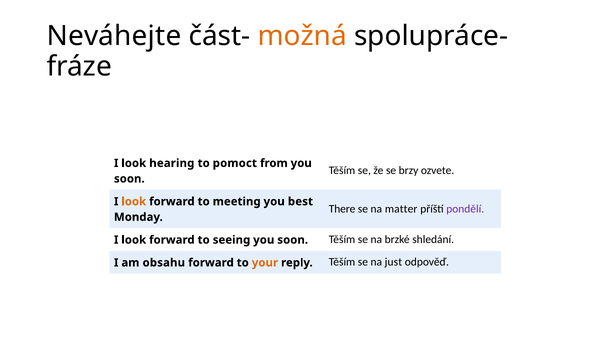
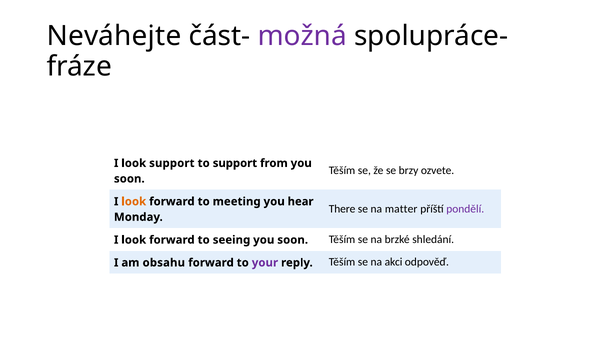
možná colour: orange -> purple
look hearing: hearing -> support
to pomoct: pomoct -> support
best: best -> hear
your colour: orange -> purple
just: just -> akci
